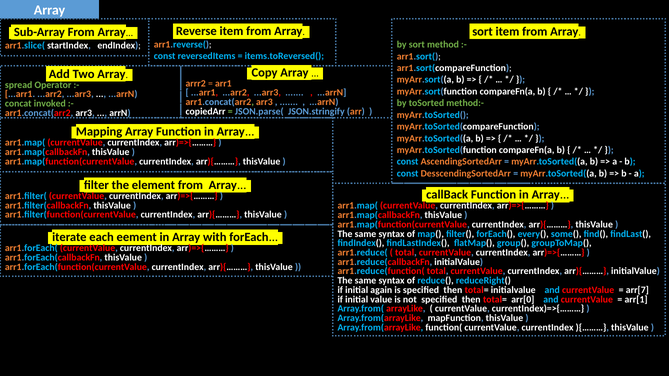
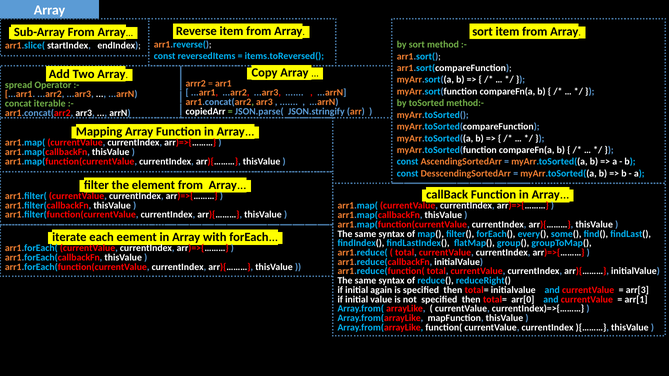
invoked: invoked -> iterable
arr[7: arr[7 -> arr[3
